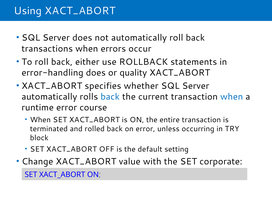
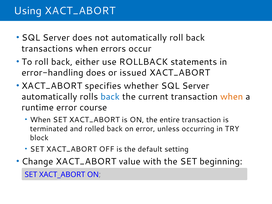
quality: quality -> issued
when at (232, 97) colour: blue -> orange
corporate: corporate -> beginning
